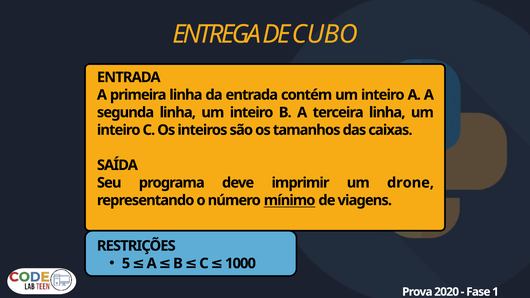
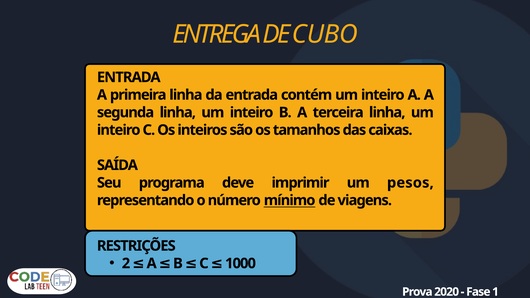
drone: drone -> pesos
5: 5 -> 2
